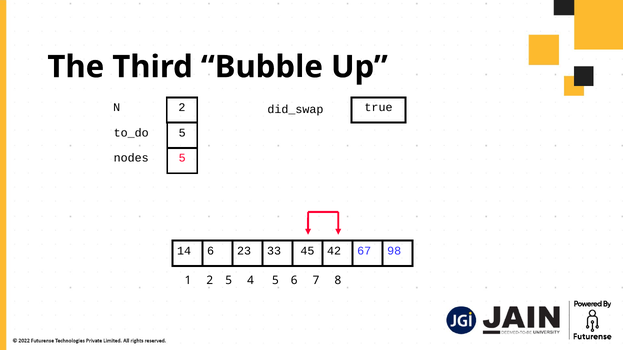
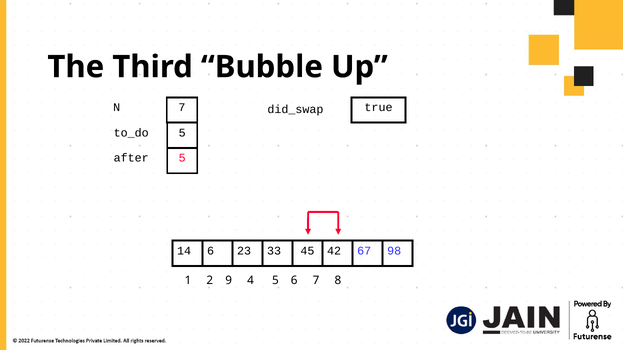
N 2: 2 -> 7
nodes: nodes -> after
2 5: 5 -> 9
